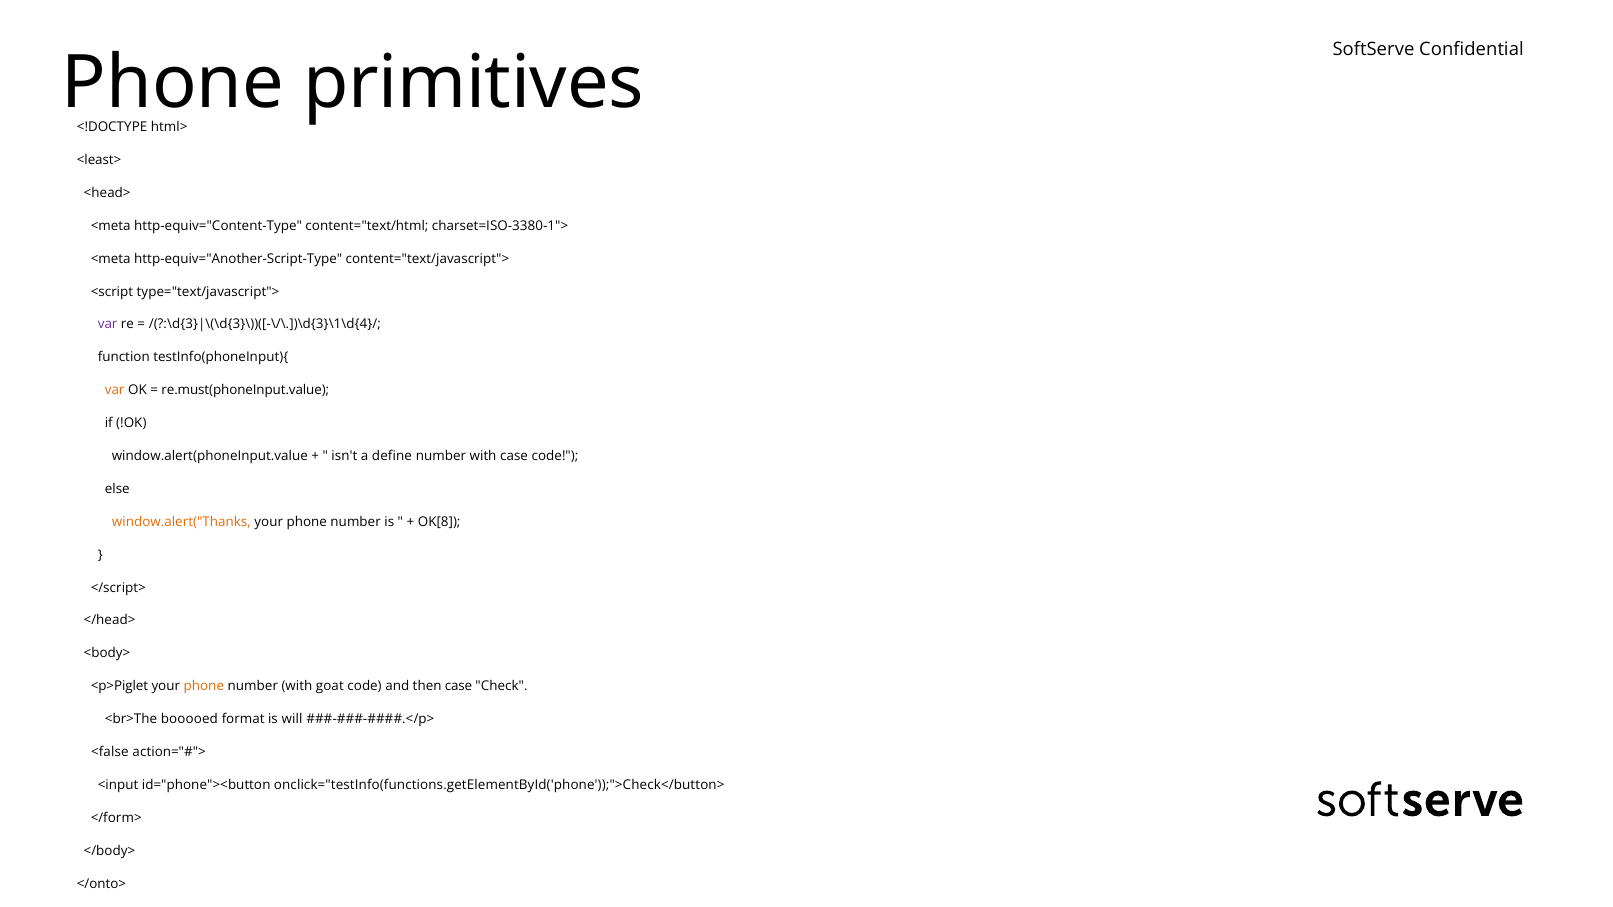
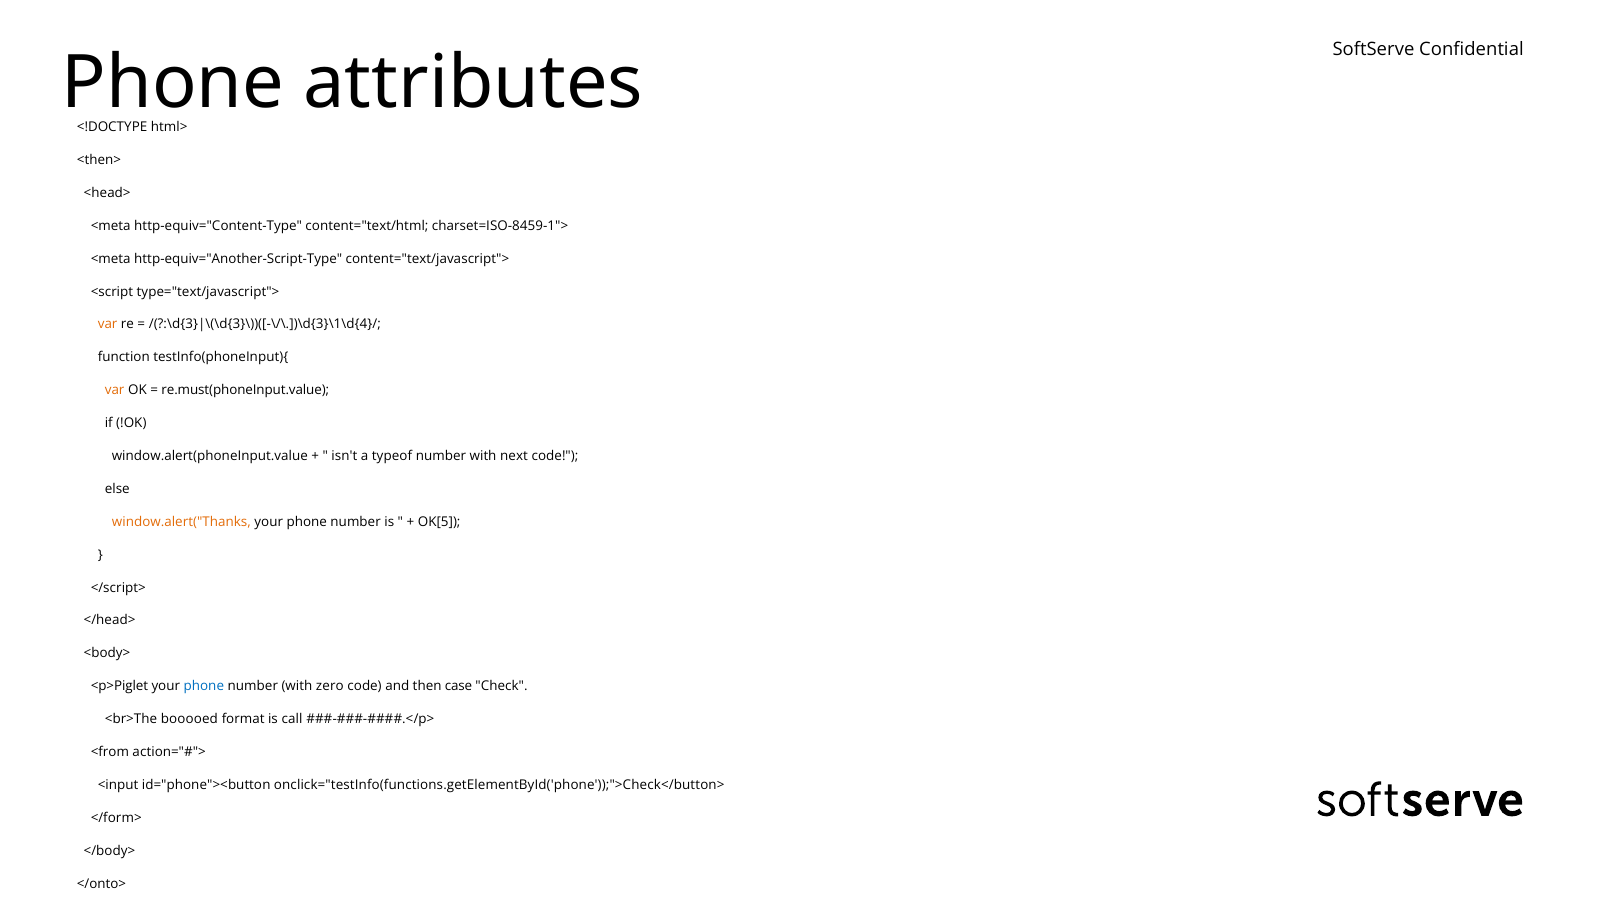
primitives: primitives -> attributes
<least>: <least> -> <then>
charset=ISO-3380-1">: charset=ISO-3380-1"> -> charset=ISO-8459-1">
var at (108, 325) colour: purple -> orange
define: define -> typeof
with case: case -> next
OK[8: OK[8 -> OK[5
phone at (204, 687) colour: orange -> blue
goat: goat -> zero
will: will -> call
<false: <false -> <from
